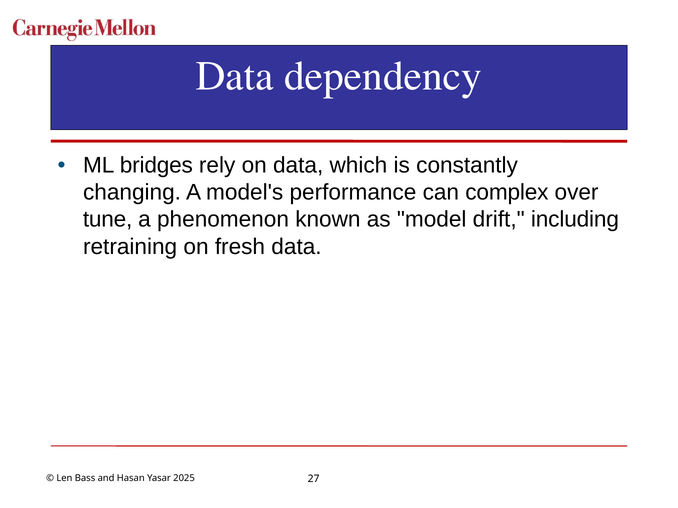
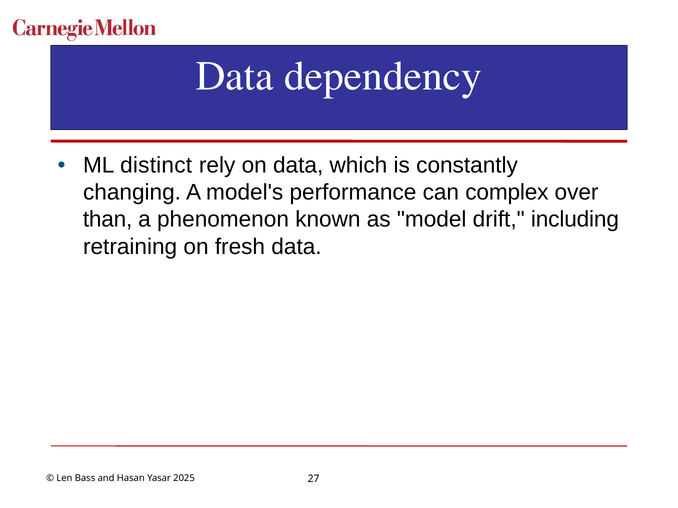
bridges: bridges -> distinct
tune: tune -> than
